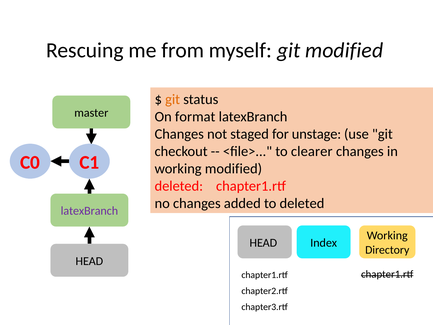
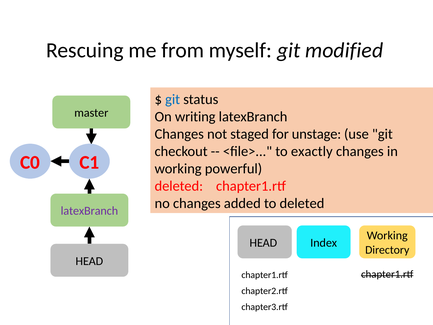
git at (173, 99) colour: orange -> blue
format: format -> writing
clearer: clearer -> exactly
working modified: modified -> powerful
